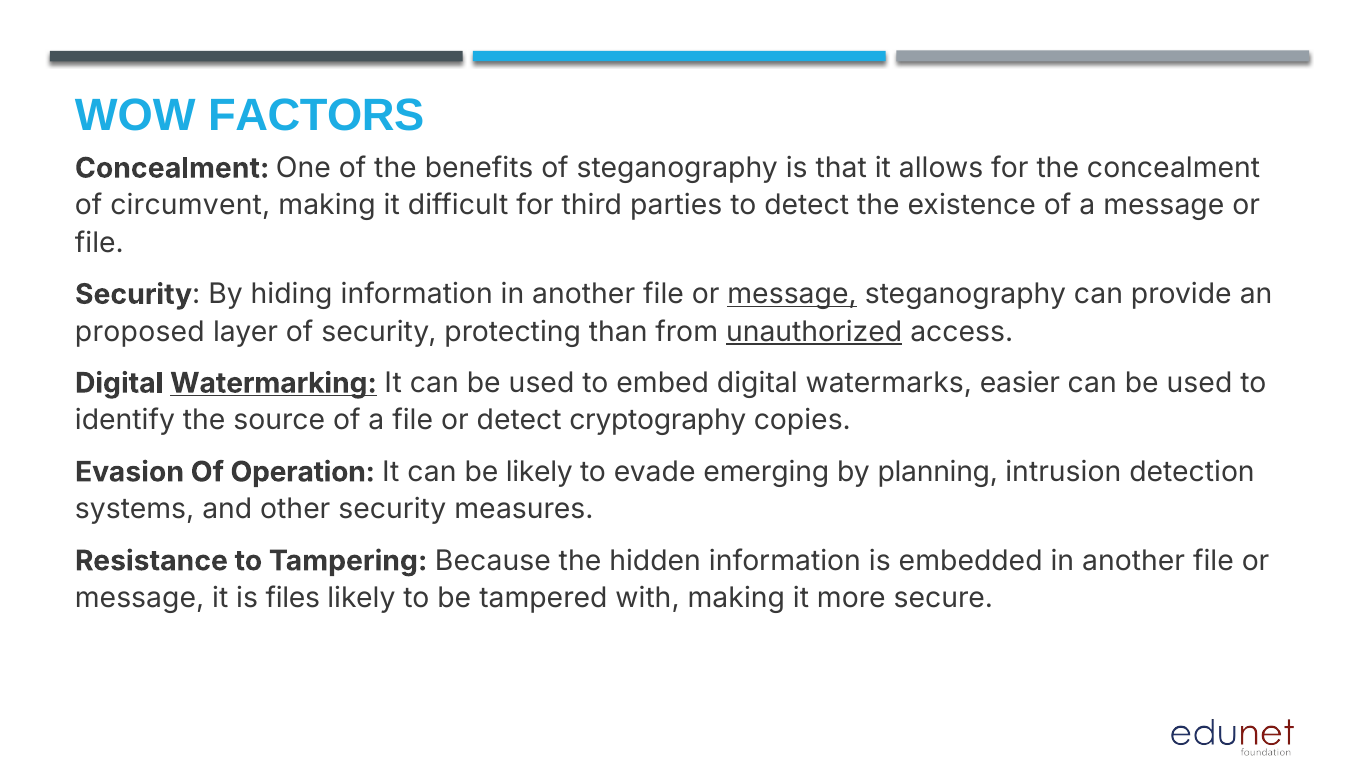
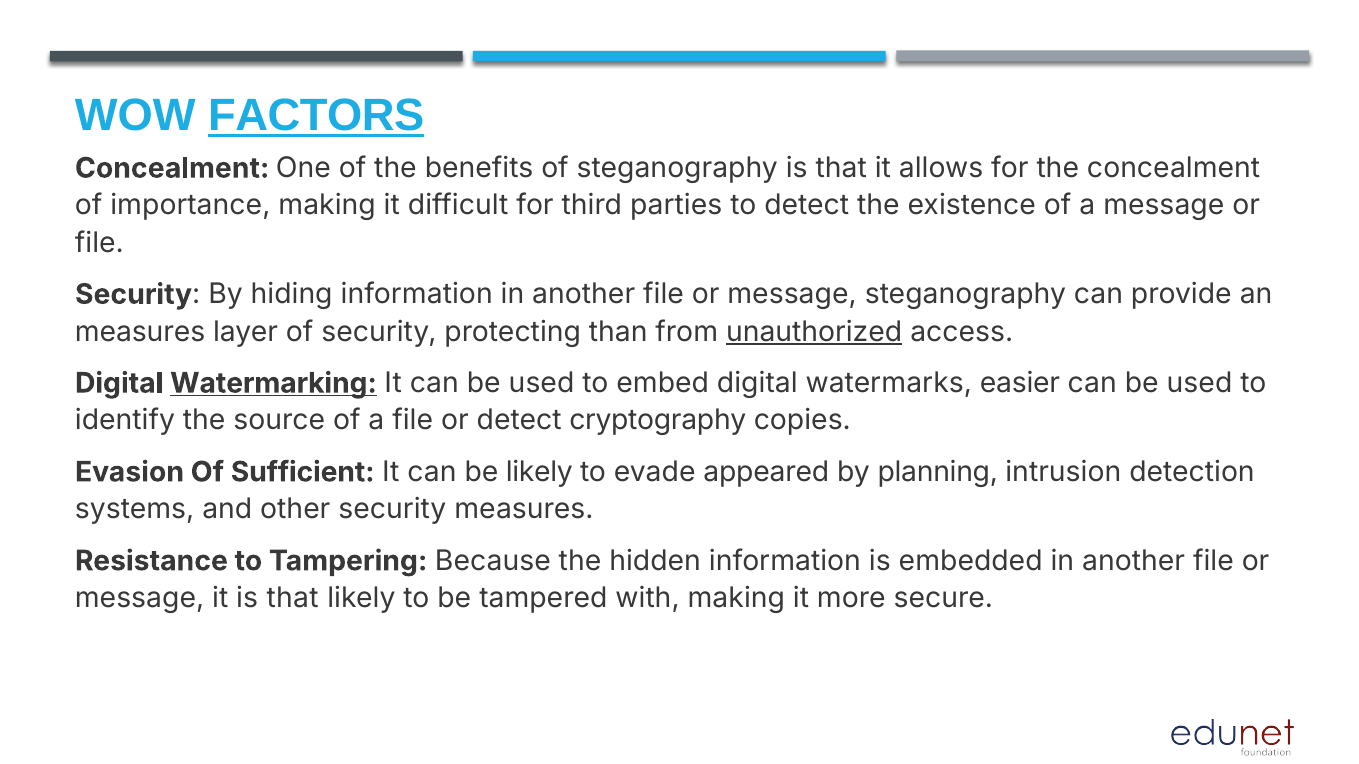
FACTORS underline: none -> present
circumvent: circumvent -> importance
message at (792, 295) underline: present -> none
proposed at (140, 332): proposed -> measures
Operation: Operation -> Sufficient
emerging: emerging -> appeared
it is files: files -> that
